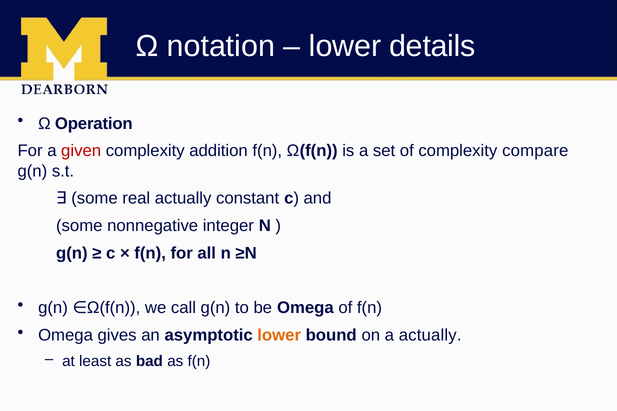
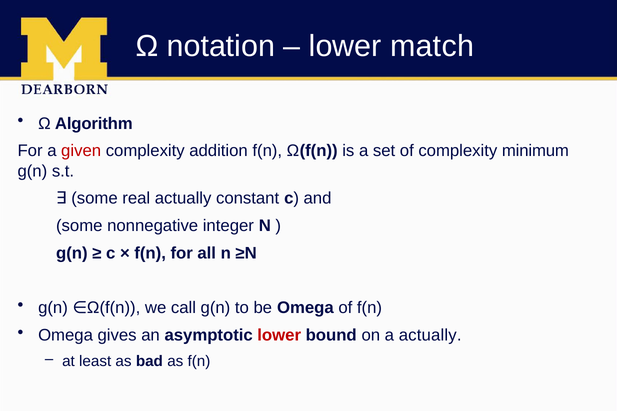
details: details -> match
Operation: Operation -> Algorithm
compare: compare -> minimum
lower at (279, 336) colour: orange -> red
